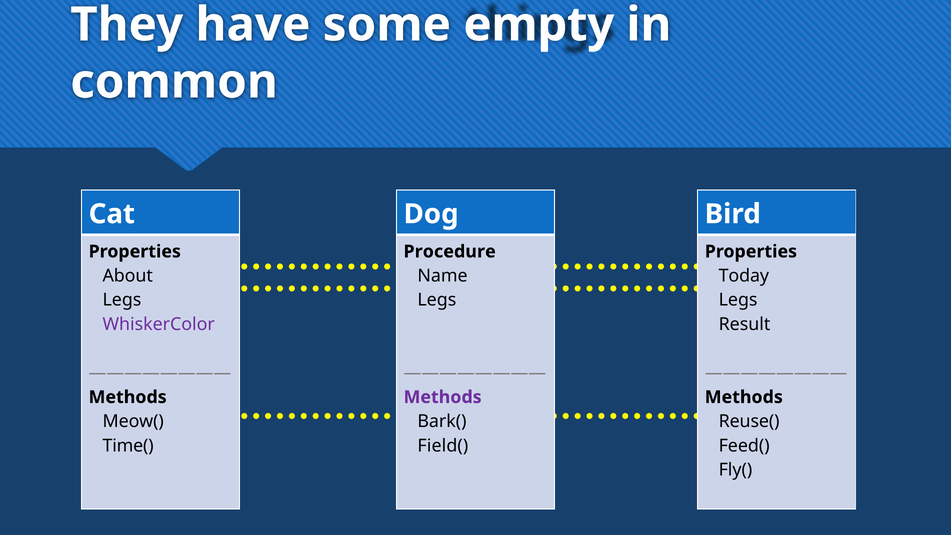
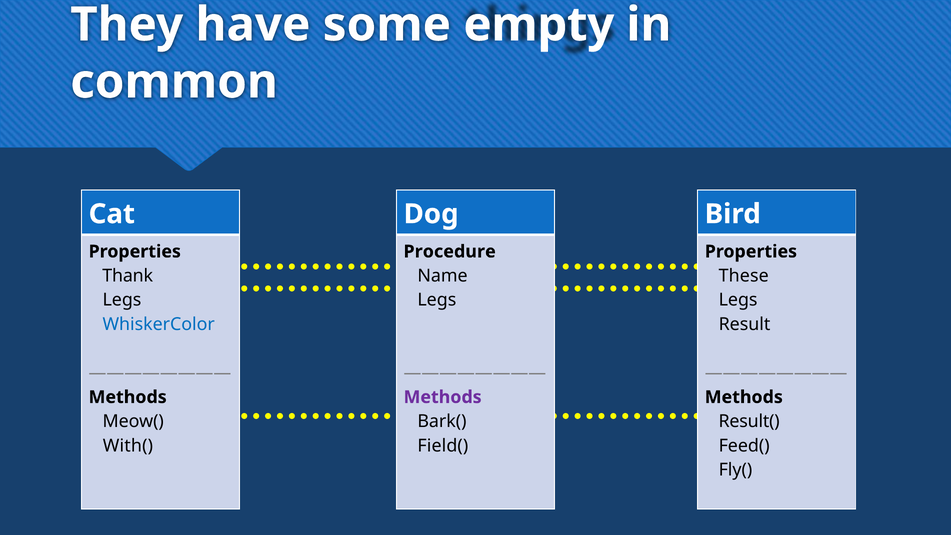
About: About -> Thank
Today: Today -> These
WhiskerColor colour: purple -> blue
Reuse(: Reuse( -> Result(
Time(: Time( -> With(
